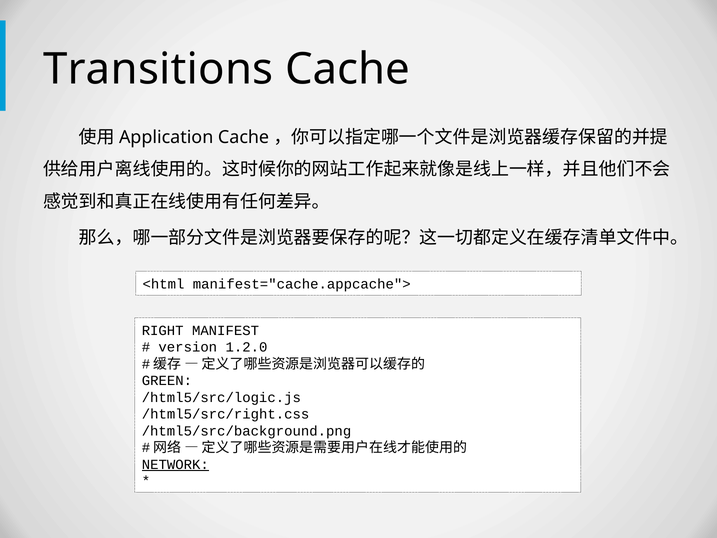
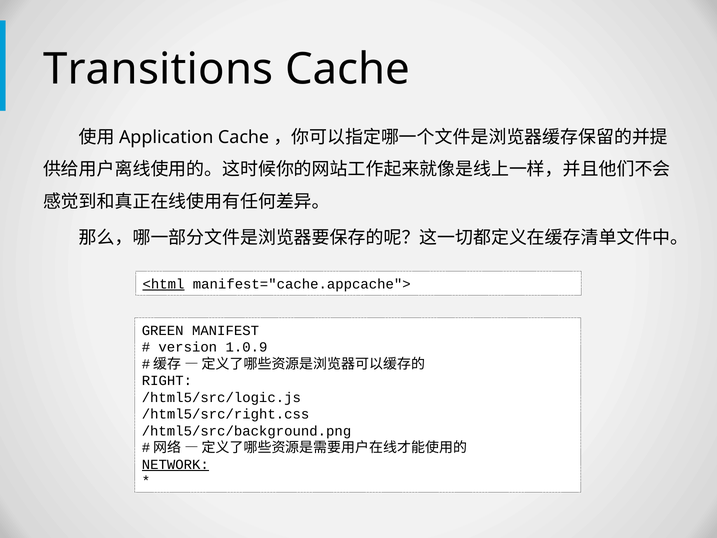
<html underline: none -> present
RIGHT: RIGHT -> GREEN
1.2.0: 1.2.0 -> 1.0.9
GREEN: GREEN -> RIGHT
